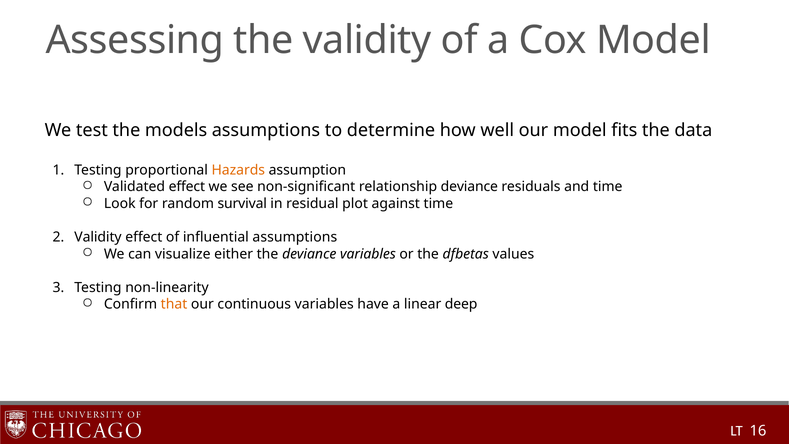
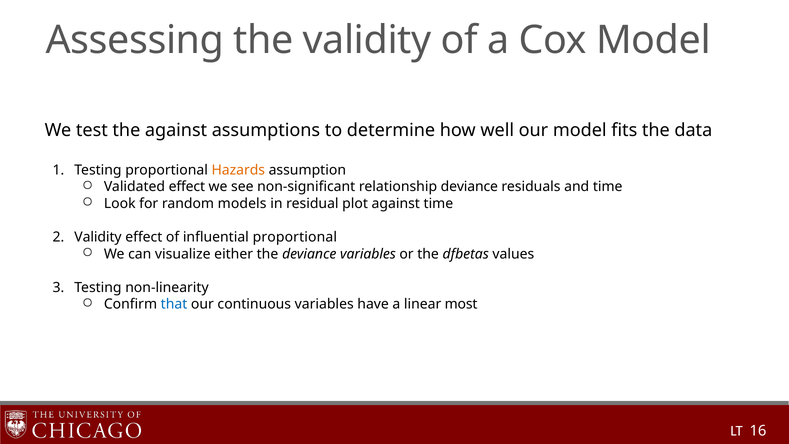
the models: models -> against
survival: survival -> models
influential assumptions: assumptions -> proportional
that colour: orange -> blue
deep: deep -> most
